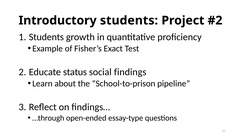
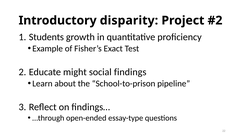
Introductory students: students -> disparity
status: status -> might
